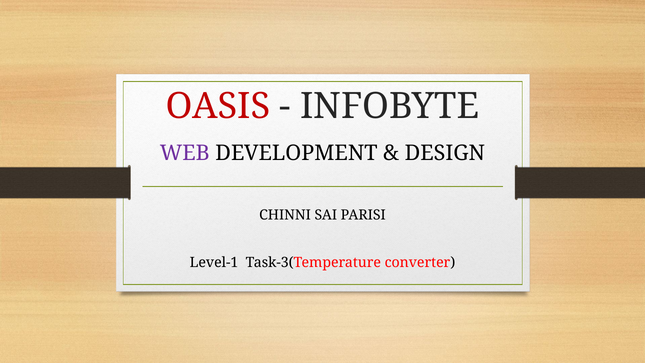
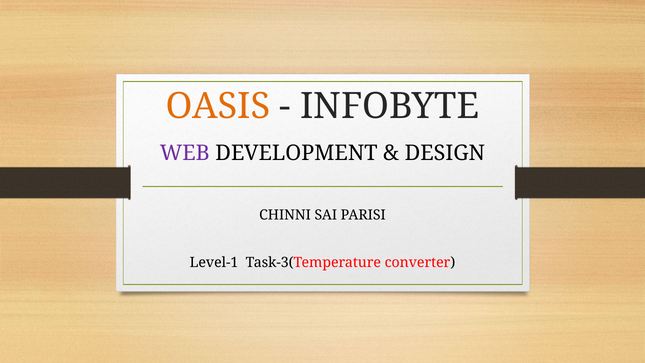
OASIS colour: red -> orange
